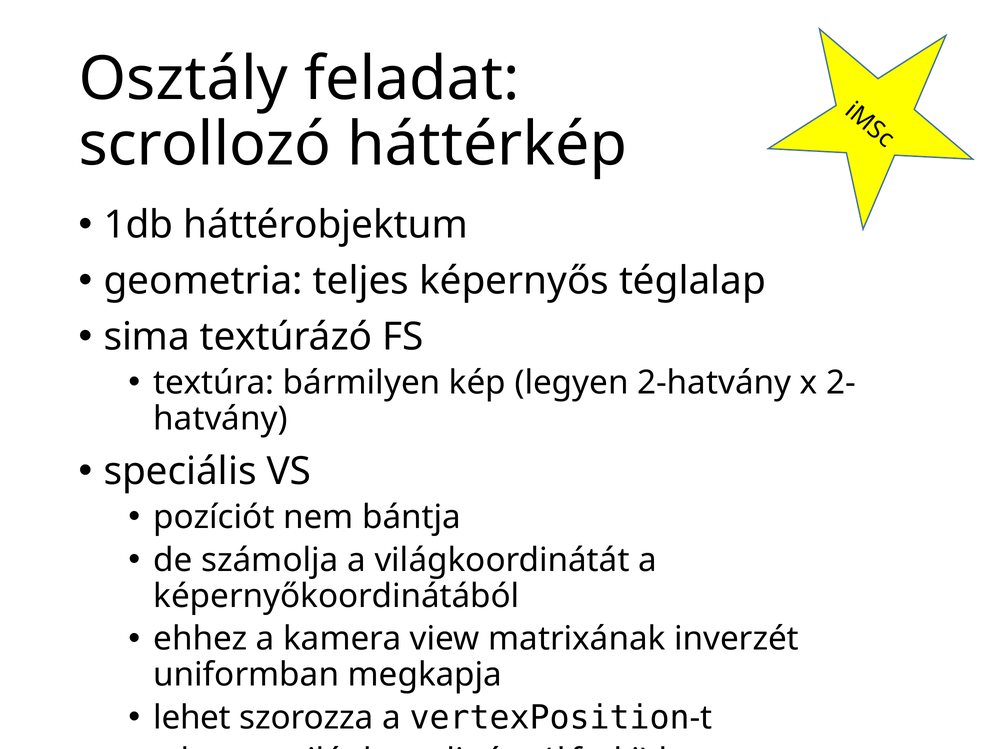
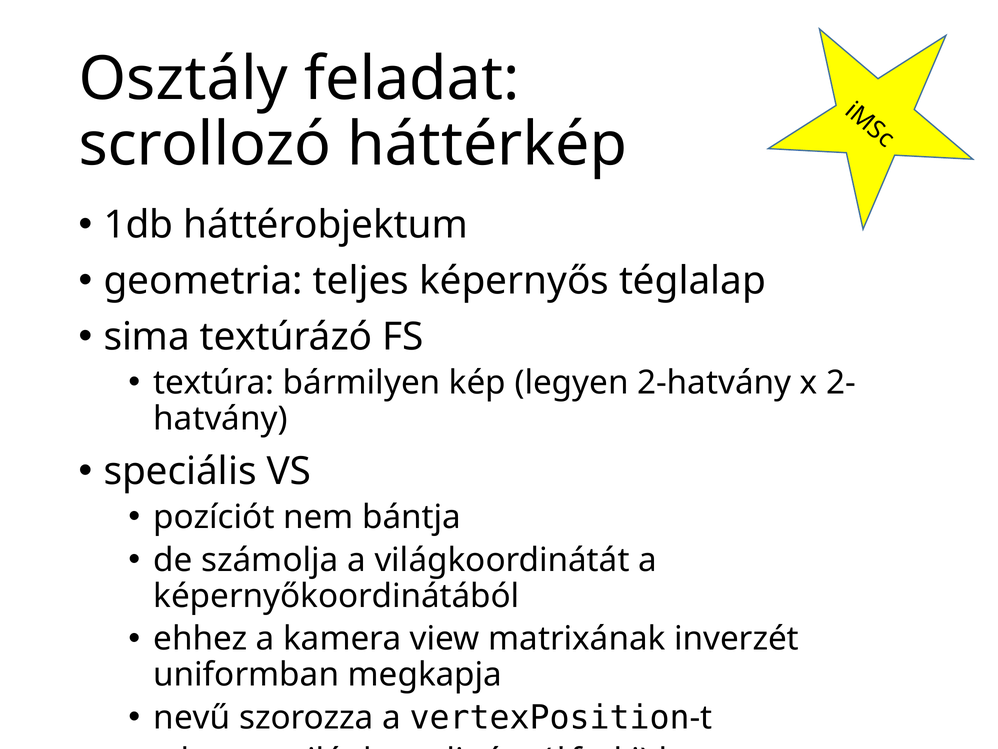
lehet: lehet -> nevű
